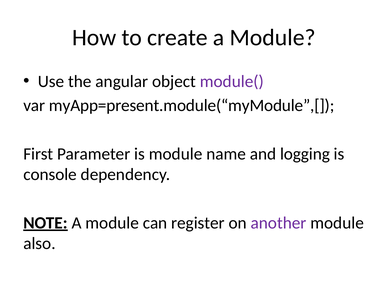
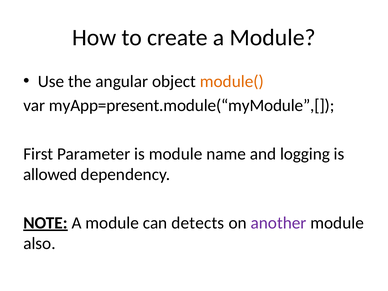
module( colour: purple -> orange
console: console -> allowed
register: register -> detects
